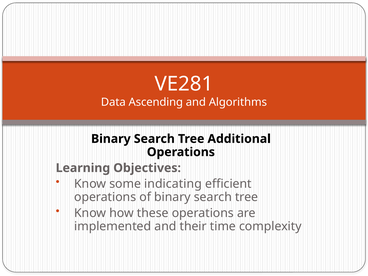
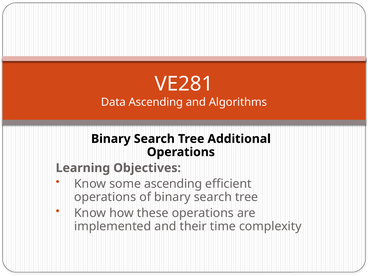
some indicating: indicating -> ascending
